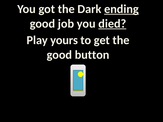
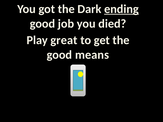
died underline: present -> none
yours: yours -> great
button: button -> means
